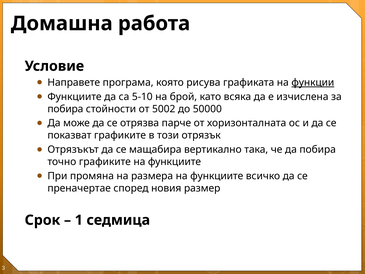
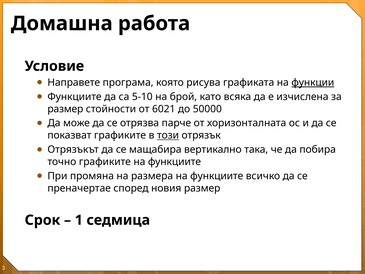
побира at (65, 109): побира -> размер
5002: 5002 -> 6021
този underline: none -> present
